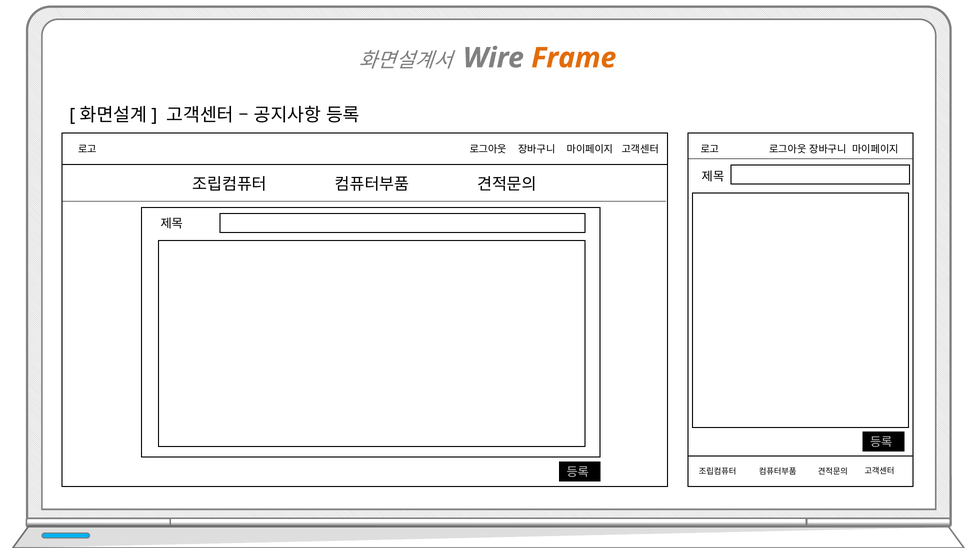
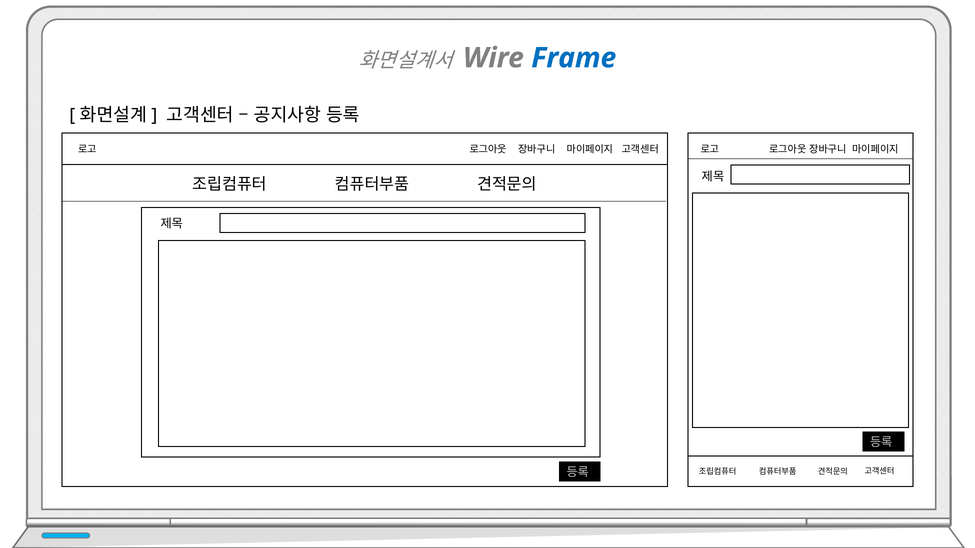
Frame colour: orange -> blue
